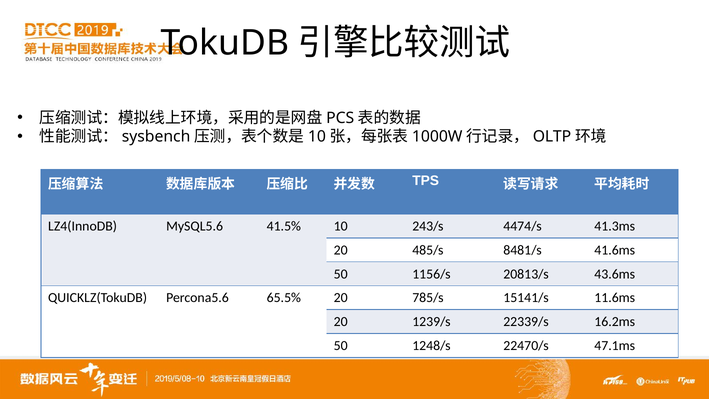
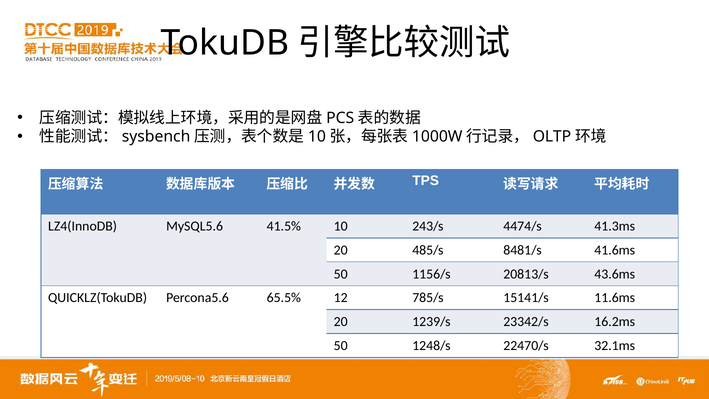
65.5% 20: 20 -> 12
22339/s: 22339/s -> 23342/s
47.1ms: 47.1ms -> 32.1ms
